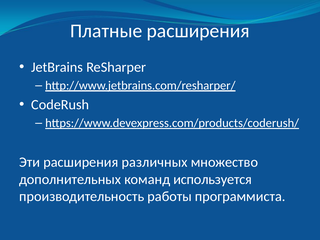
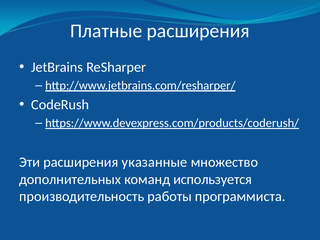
различных: различных -> указанные
